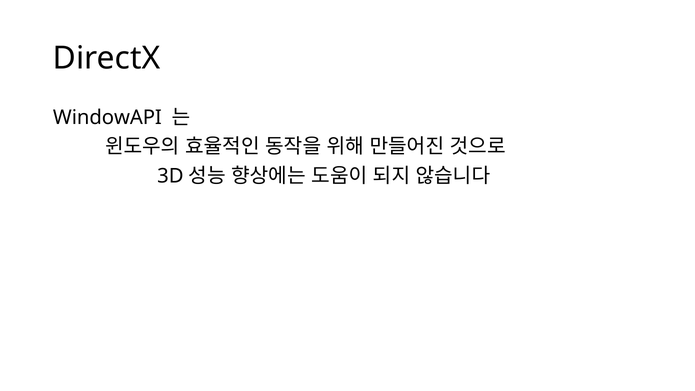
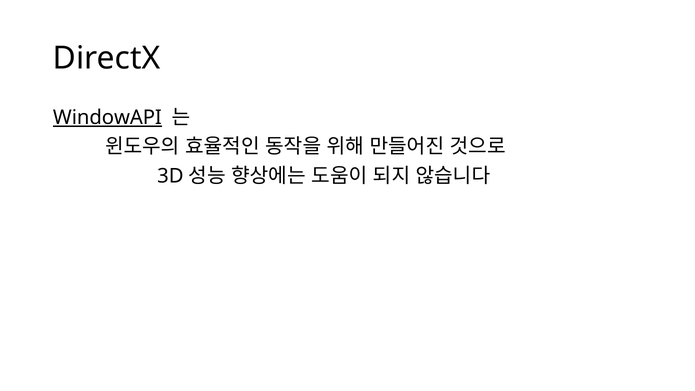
WindowAPI underline: none -> present
